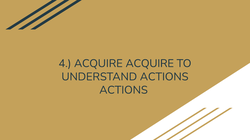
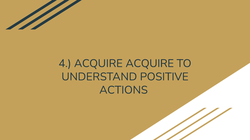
UNDERSTAND ACTIONS: ACTIONS -> POSITIVE
